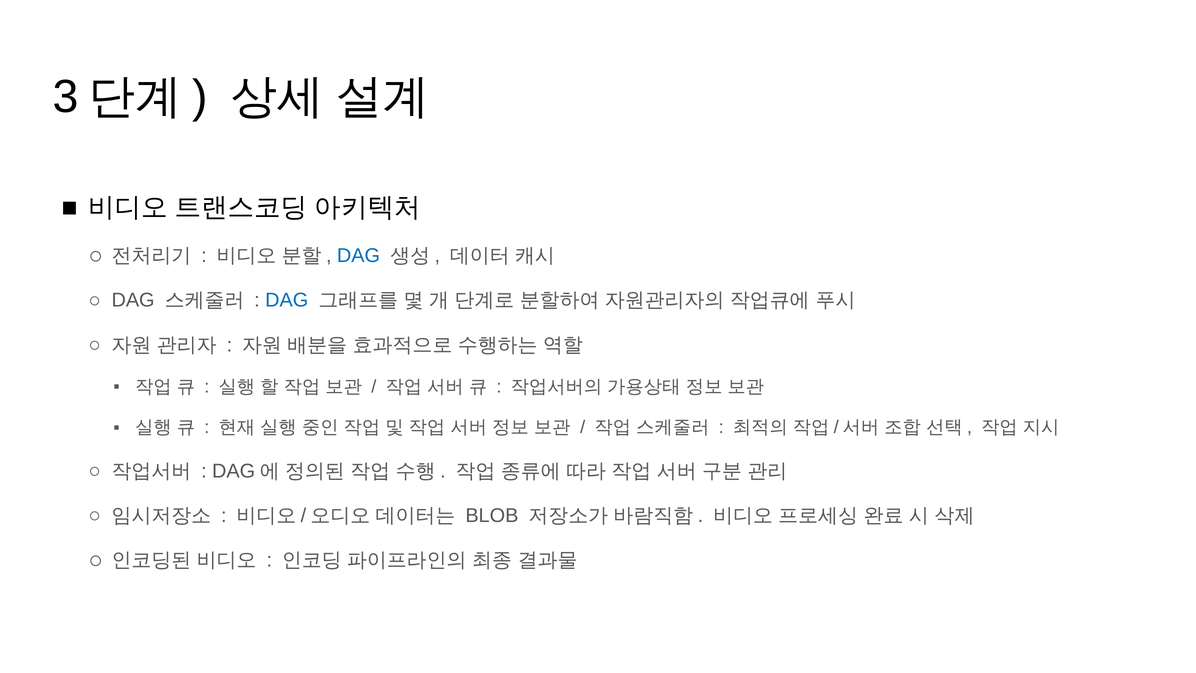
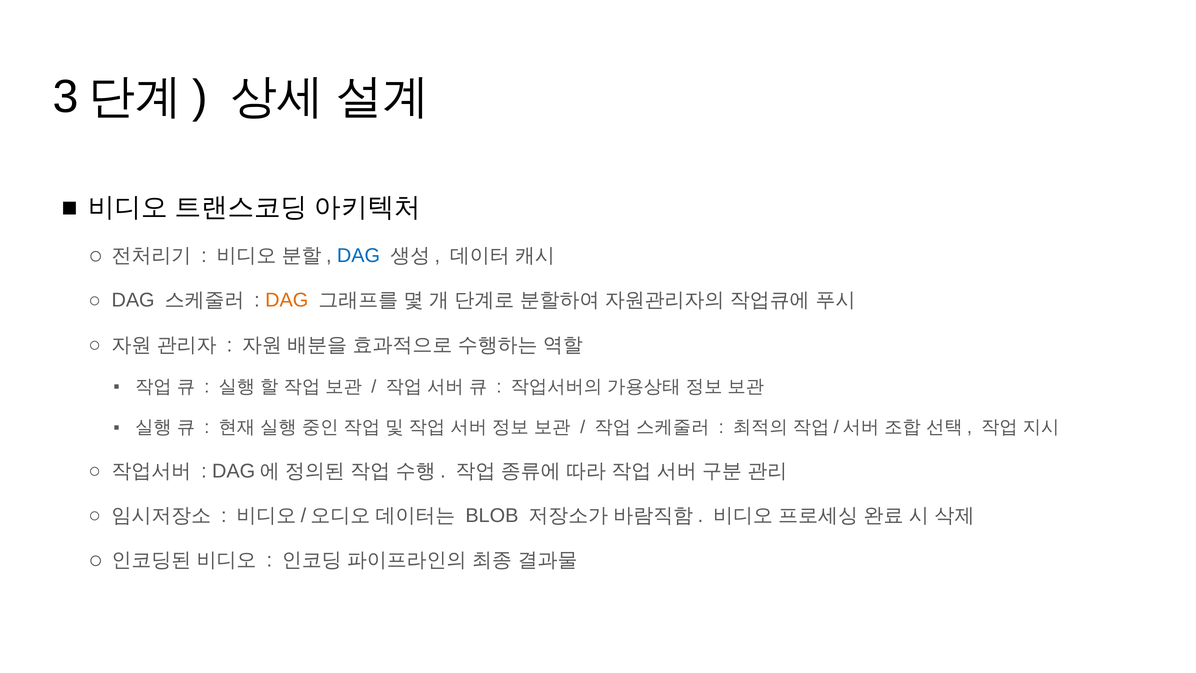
DAG at (287, 300) colour: blue -> orange
